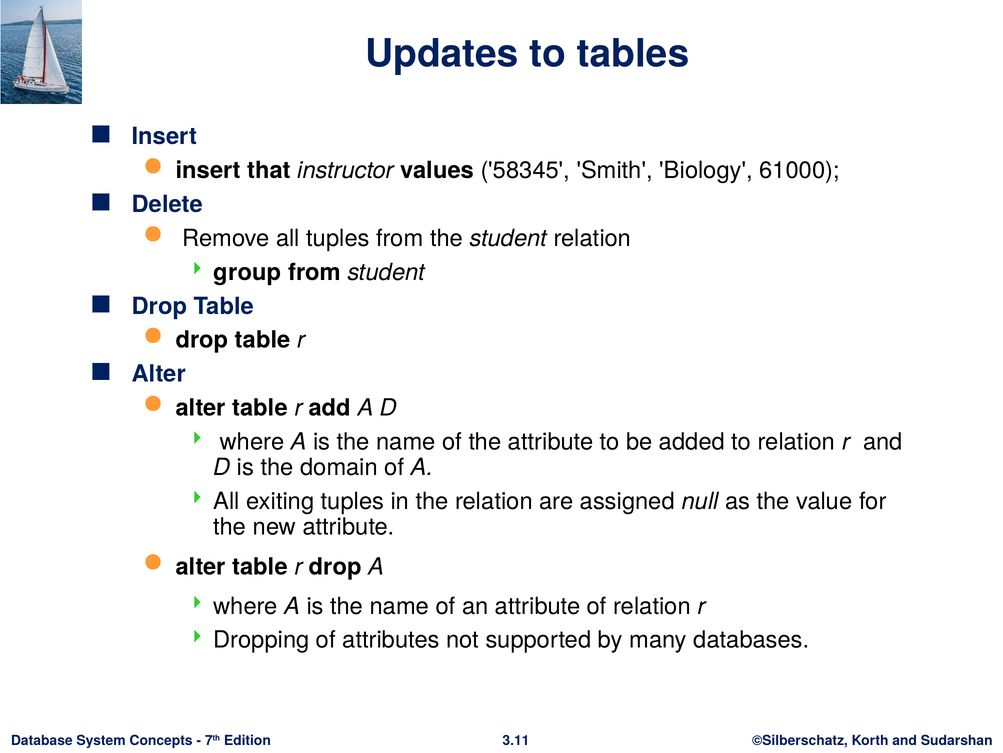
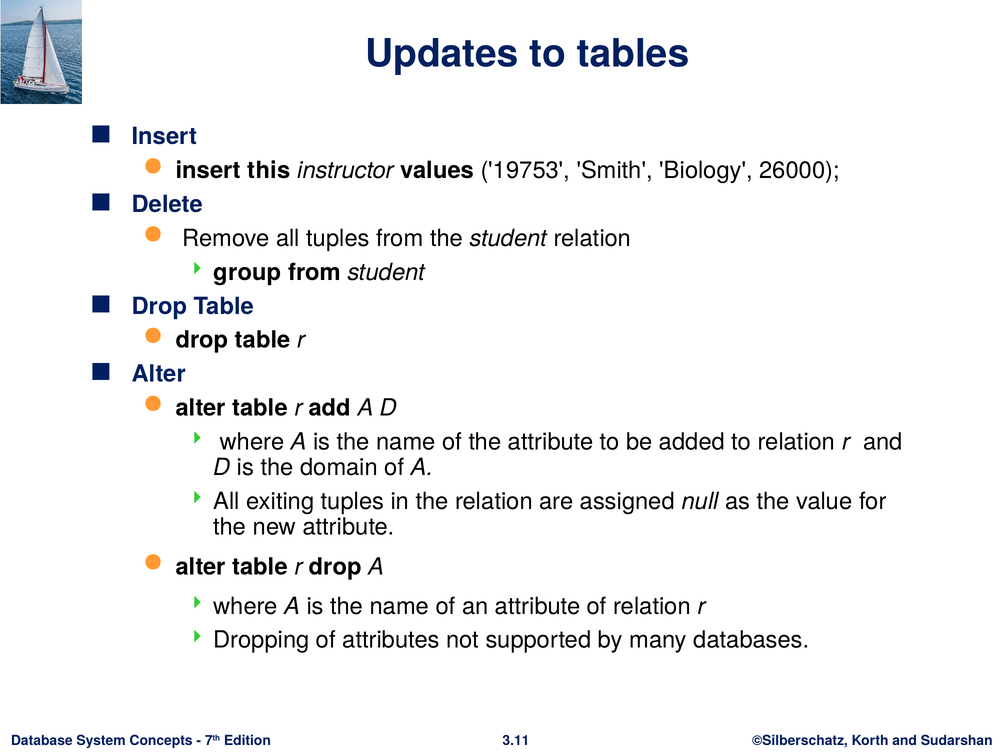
that: that -> this
58345: 58345 -> 19753
61000: 61000 -> 26000
